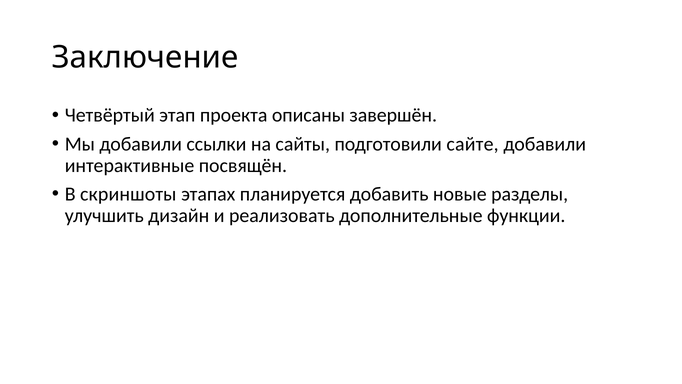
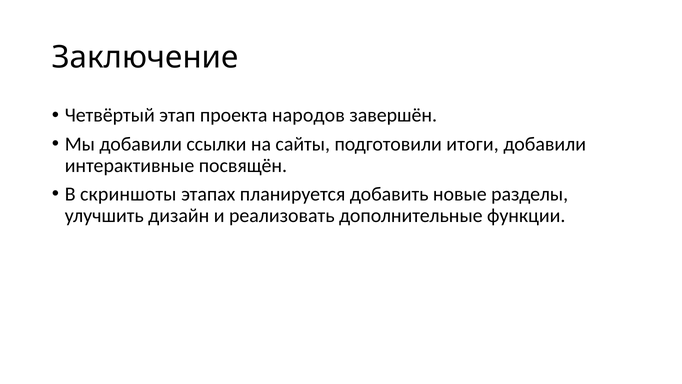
описаны: описаны -> народов
сайте: сайте -> итоги
